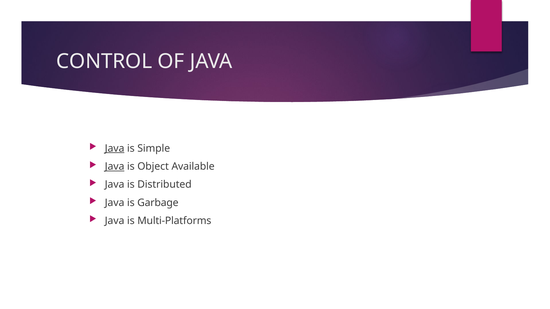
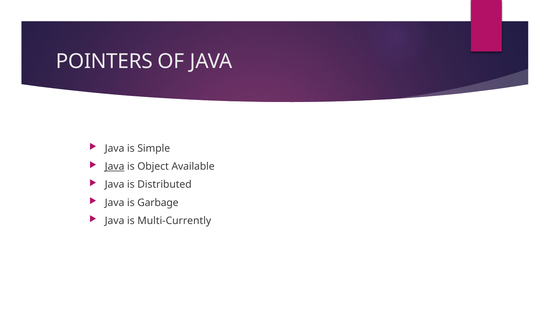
CONTROL: CONTROL -> POINTERS
Java at (115, 149) underline: present -> none
Multi-Platforms: Multi-Platforms -> Multi-Currently
